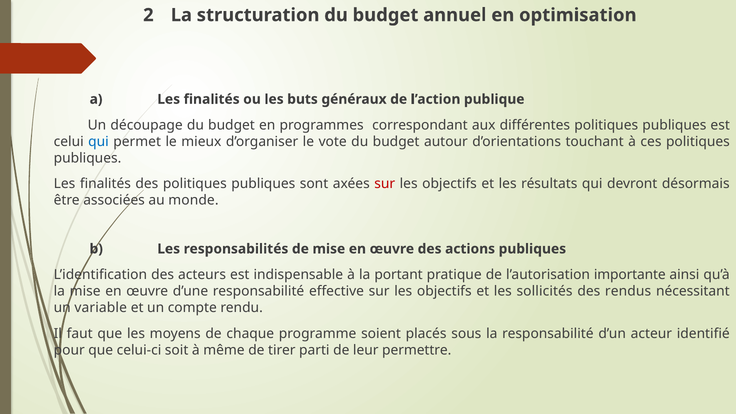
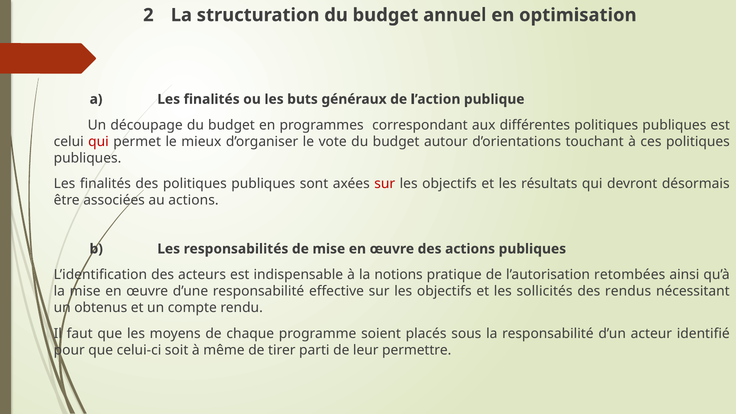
qui at (98, 142) colour: blue -> red
au monde: monde -> actions
portant: portant -> notions
importante: importante -> retombées
variable: variable -> obtenus
